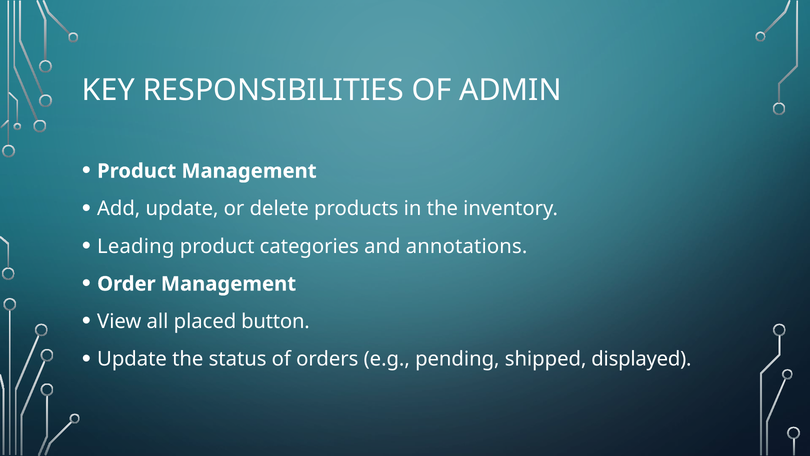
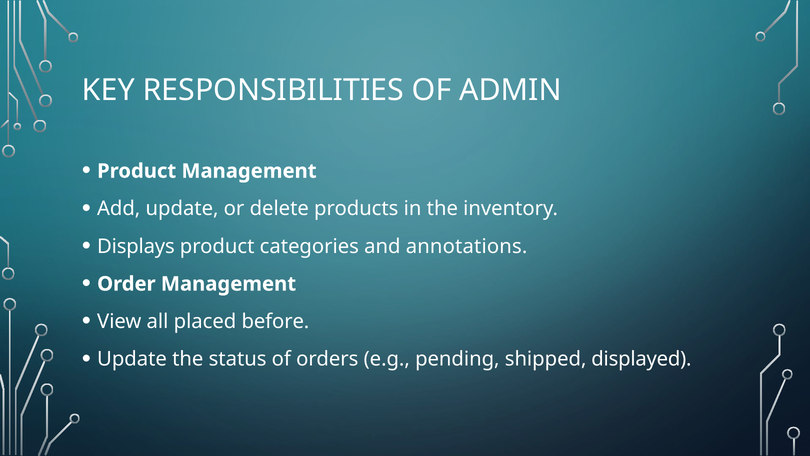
Leading: Leading -> Displays
button: button -> before
